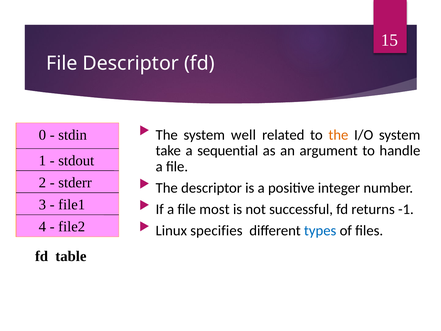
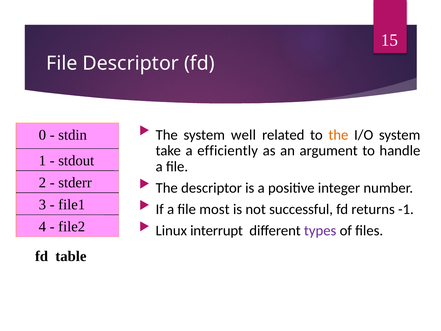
sequential: sequential -> efficiently
specifies: specifies -> interrupt
types colour: blue -> purple
